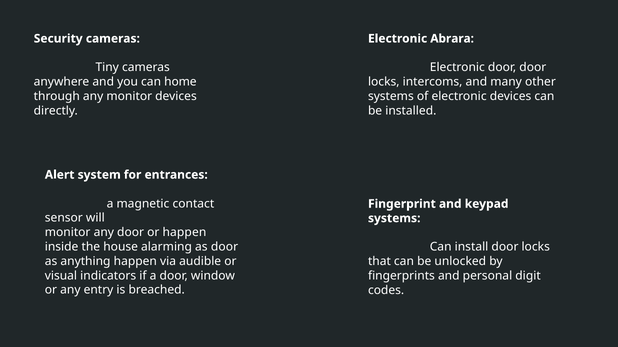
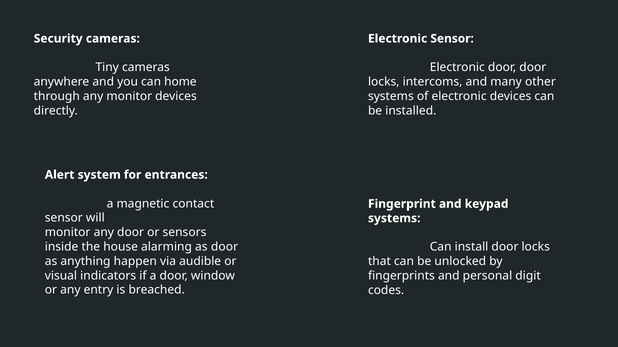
Electronic Abrara: Abrara -> Sensor
or happen: happen -> sensors
